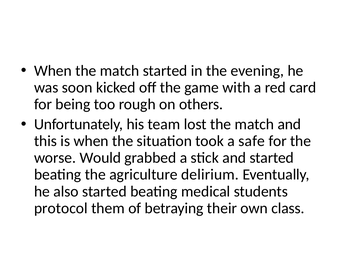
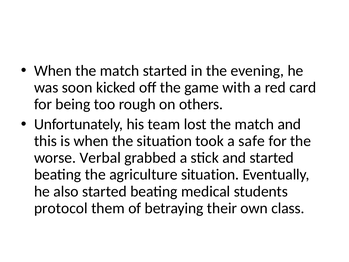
Would: Would -> Verbal
agriculture delirium: delirium -> situation
